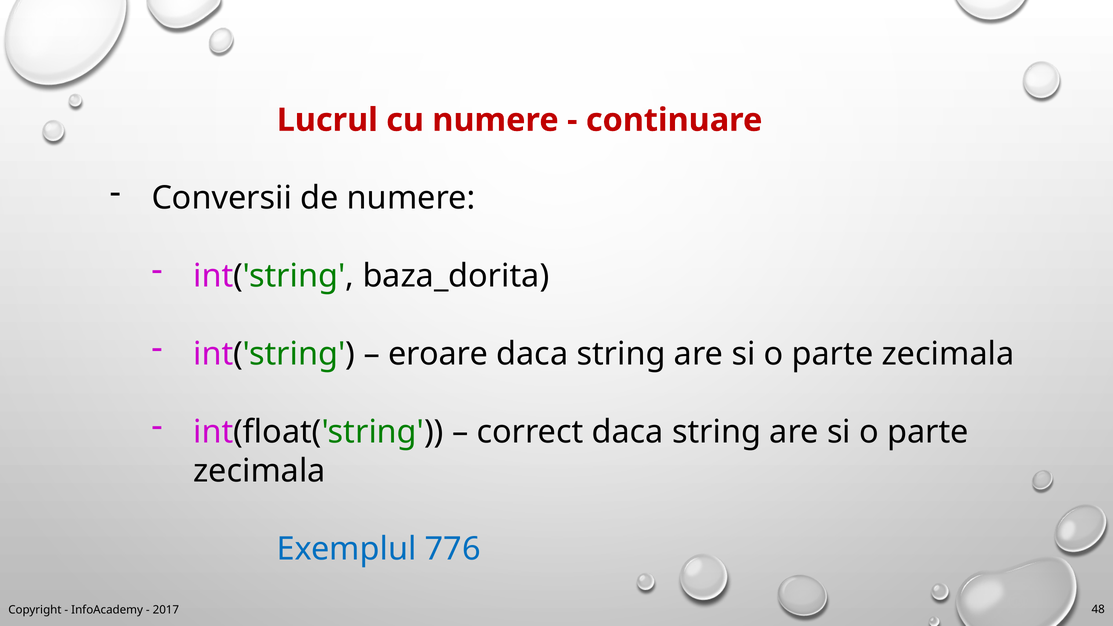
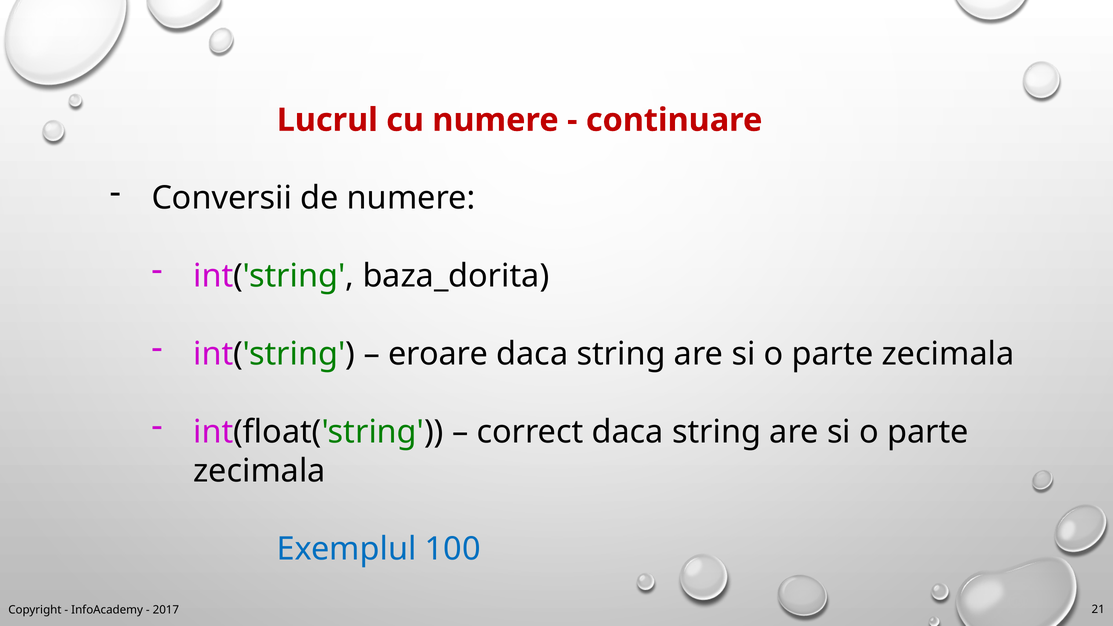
776: 776 -> 100
48: 48 -> 21
